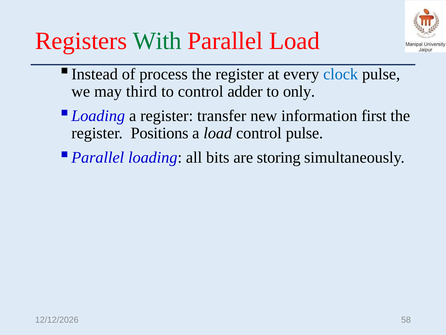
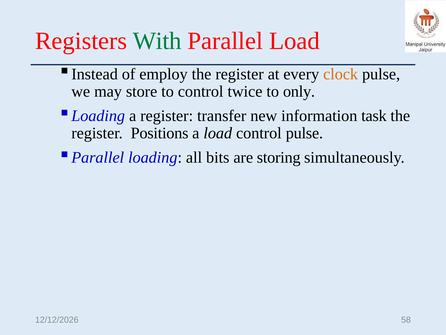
process: process -> employ
clock colour: blue -> orange
third: third -> store
adder: adder -> twice
first: first -> task
